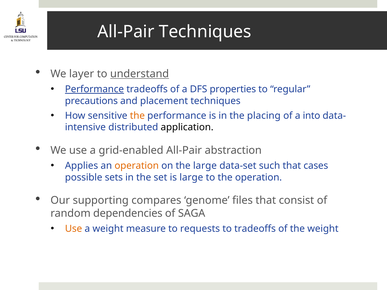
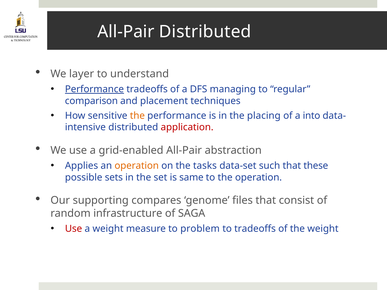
All-Pair Techniques: Techniques -> Distributed
understand underline: present -> none
properties: properties -> managing
precautions: precautions -> comparison
application colour: black -> red
the large: large -> tasks
cases: cases -> these
is large: large -> same
dependencies: dependencies -> infrastructure
Use at (74, 229) colour: orange -> red
requests: requests -> problem
